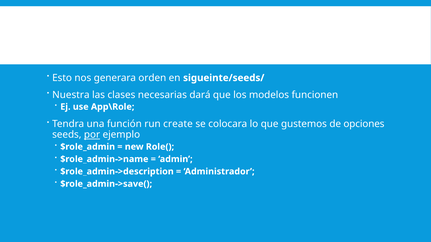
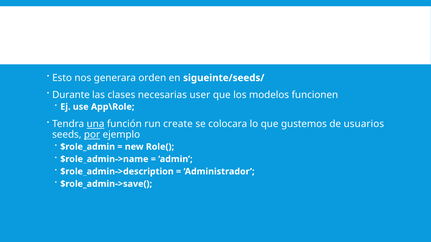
Nuestra: Nuestra -> Durante
dará: dará -> user
una underline: none -> present
opciones: opciones -> usuarios
